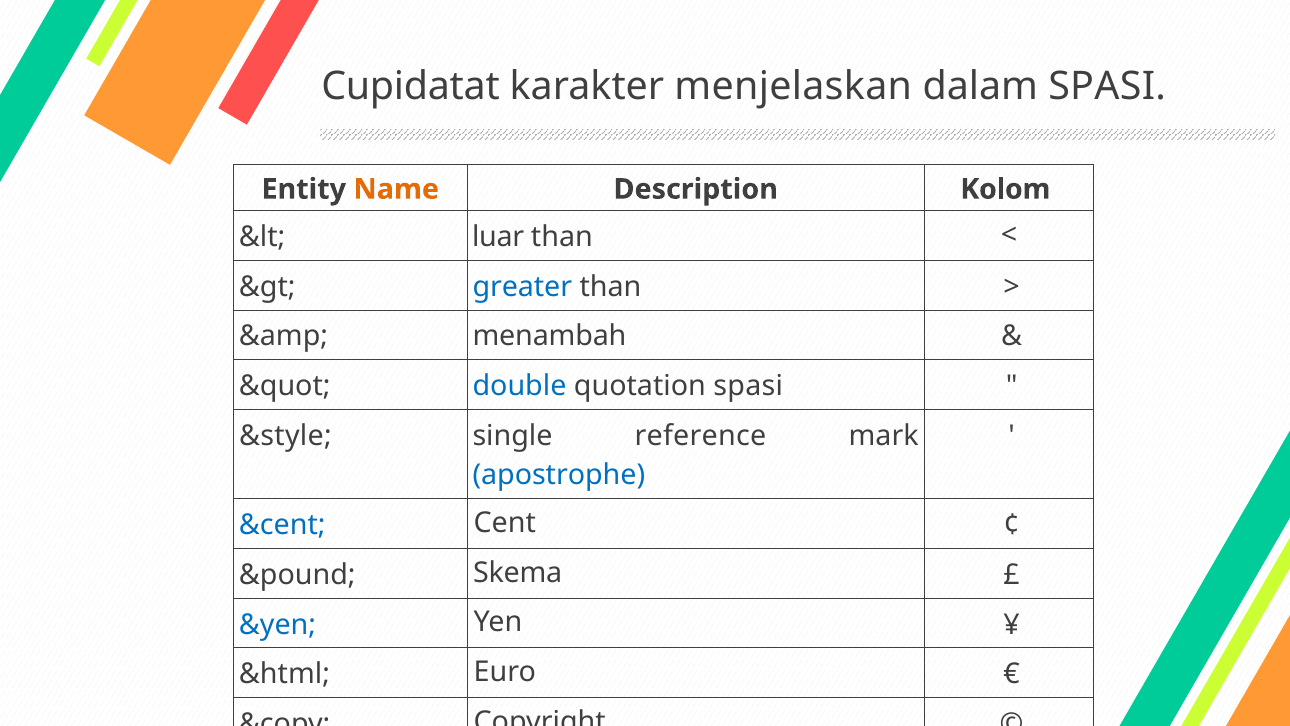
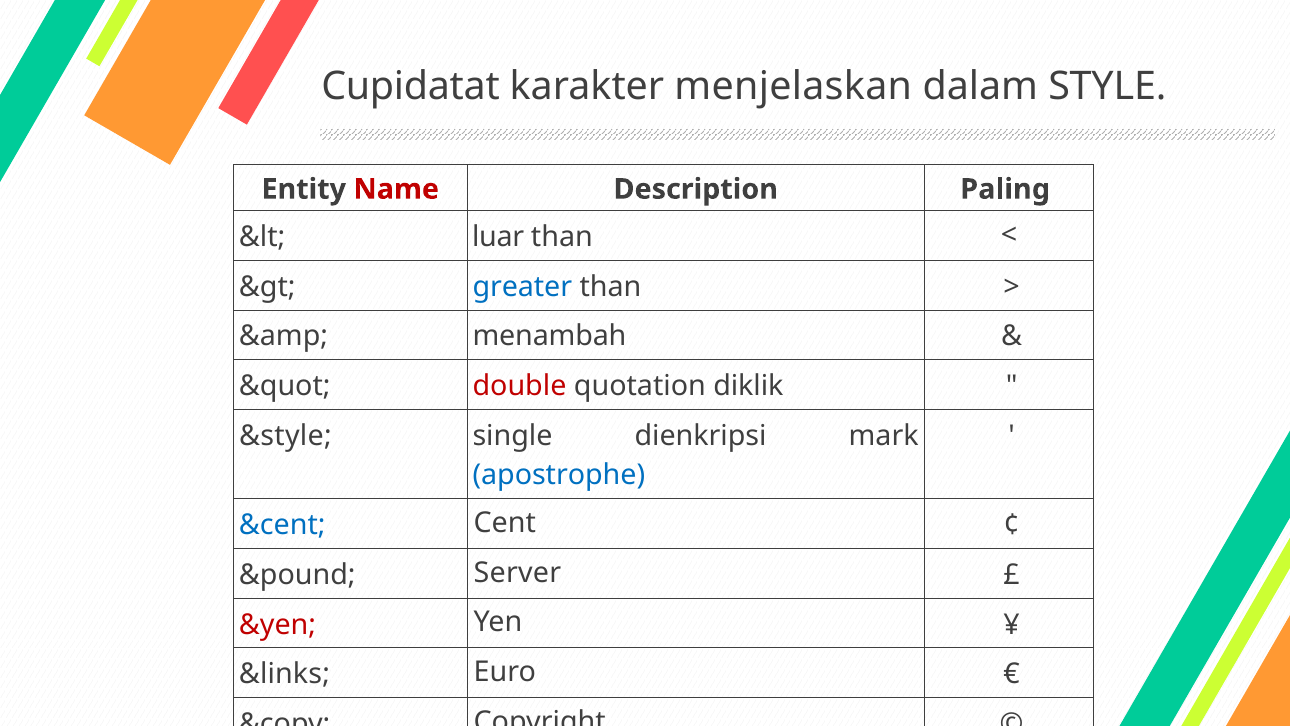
dalam SPASI: SPASI -> STYLE
Name colour: orange -> red
Kolom: Kolom -> Paling
double colour: blue -> red
quotation spasi: spasi -> diklik
reference: reference -> dienkripsi
Skema: Skema -> Server
&yen colour: blue -> red
&html: &html -> &links
